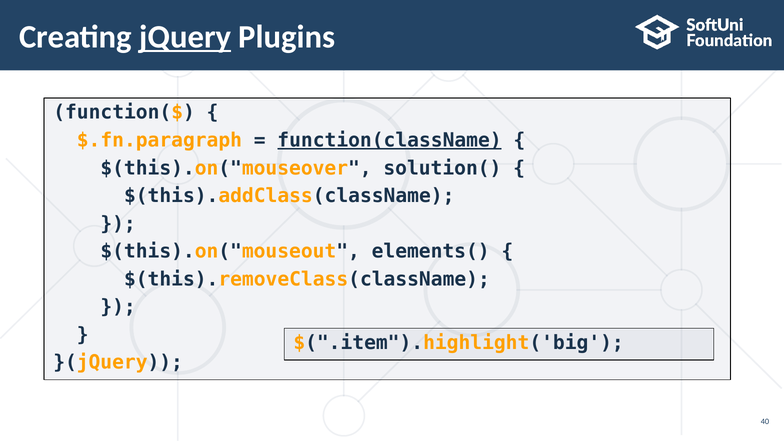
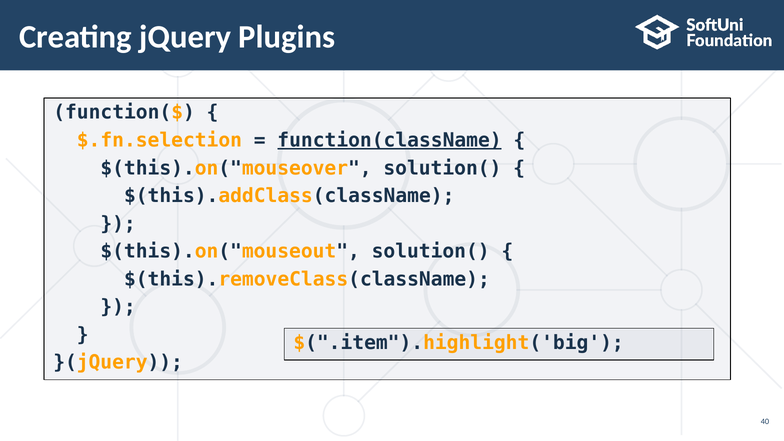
jQuery underline: present -> none
$.fn.paragraph: $.fn.paragraph -> $.fn.selection
$(this).on("mouseout elements(: elements( -> solution(
